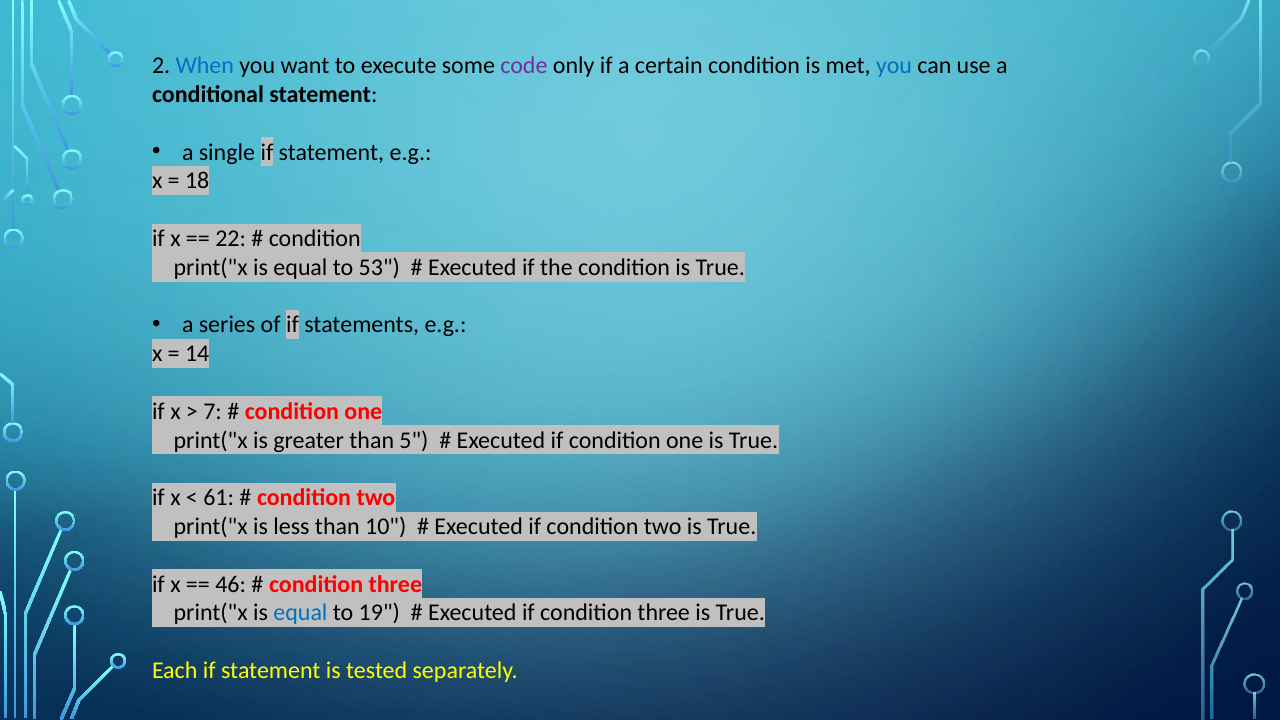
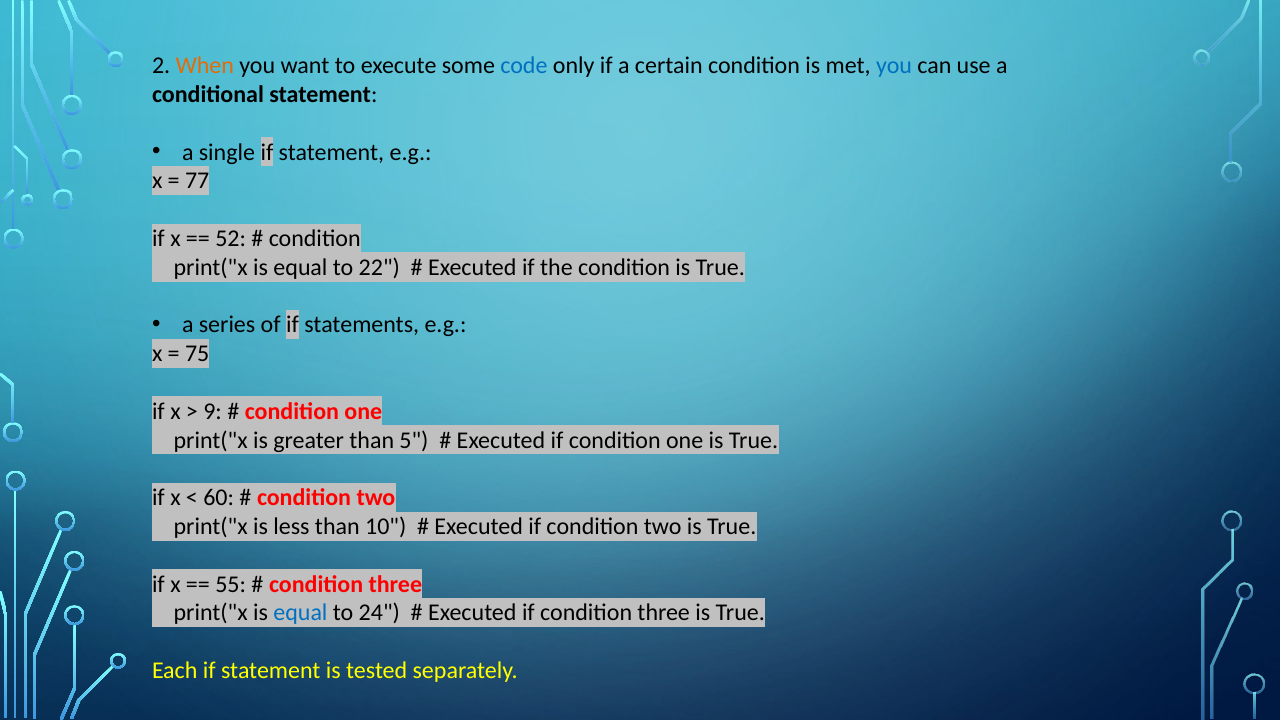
When colour: blue -> orange
code colour: purple -> blue
18: 18 -> 77
22: 22 -> 52
53: 53 -> 22
14: 14 -> 75
7: 7 -> 9
61: 61 -> 60
46: 46 -> 55
19: 19 -> 24
